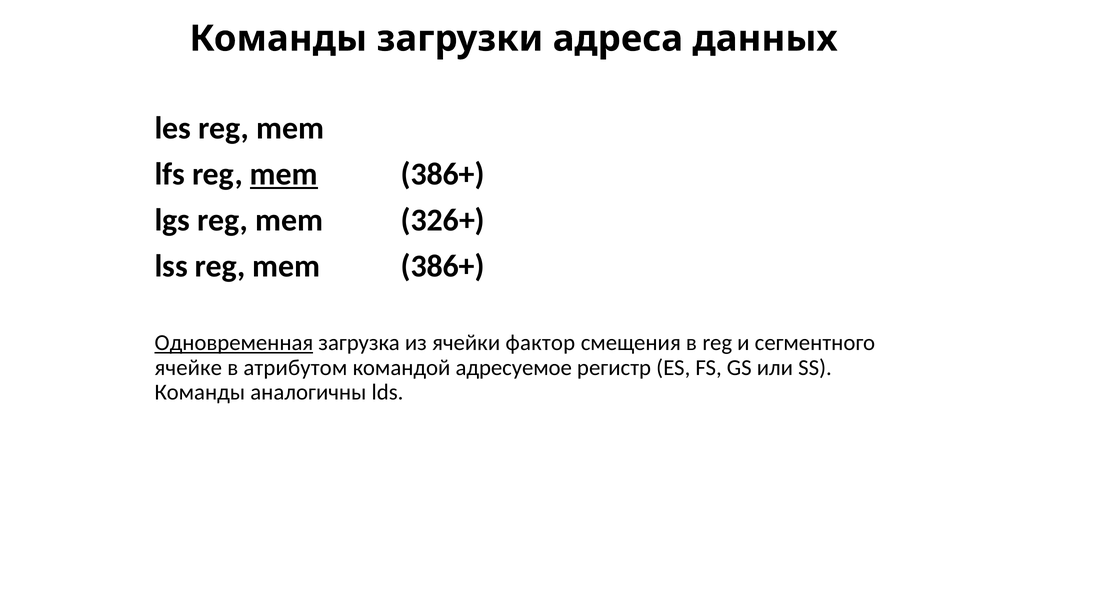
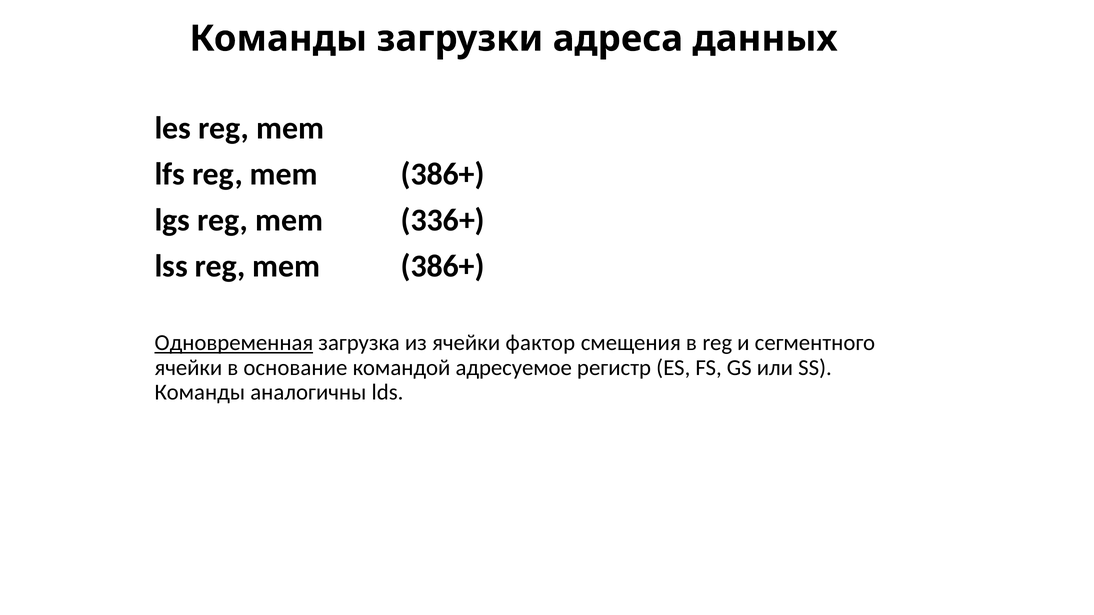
mem at (284, 174) underline: present -> none
326+: 326+ -> 336+
ячейке at (188, 368): ячейке -> ячейки
атрибутом: атрибутом -> основание
